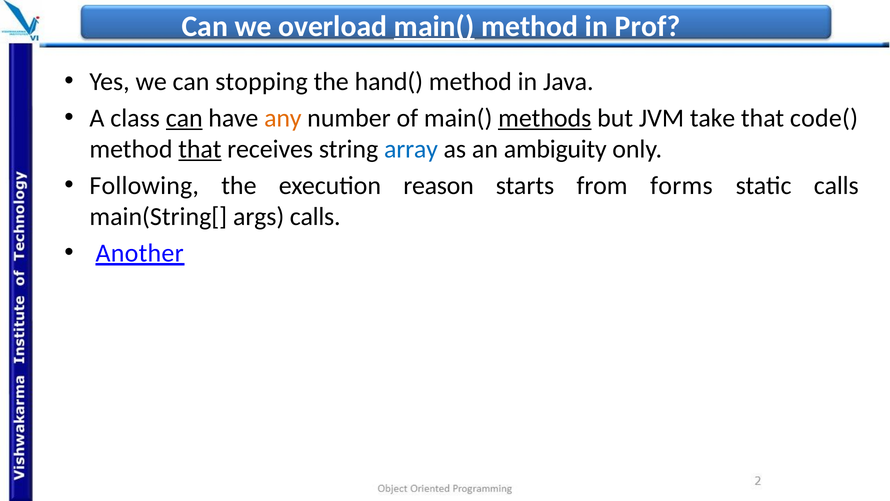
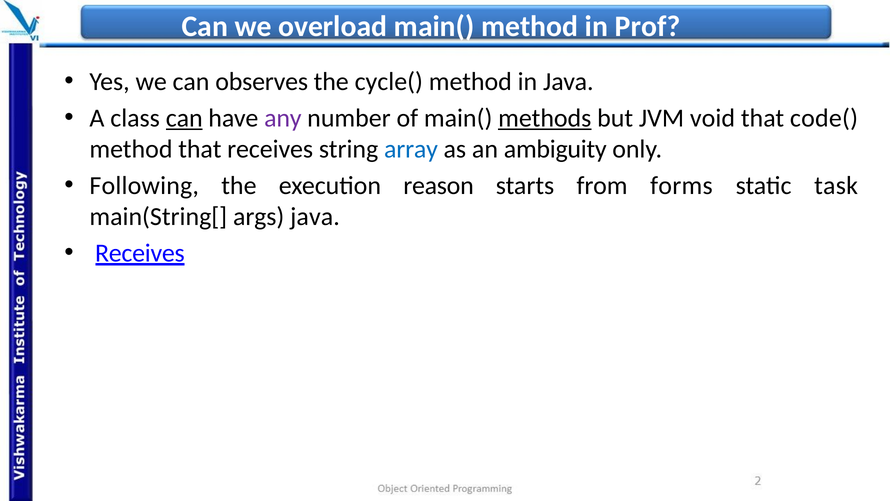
main( at (434, 26) underline: present -> none
stopping: stopping -> observes
hand(: hand( -> cycle(
any colour: orange -> purple
take: take -> void
that at (200, 149) underline: present -> none
static calls: calls -> task
args calls: calls -> java
Another at (140, 253): Another -> Receives
